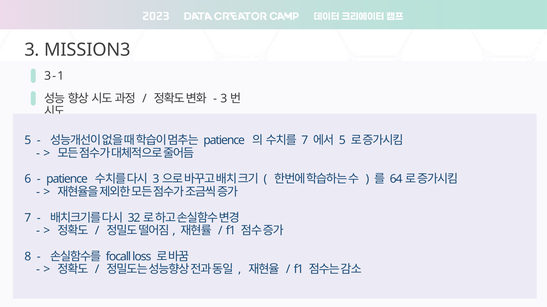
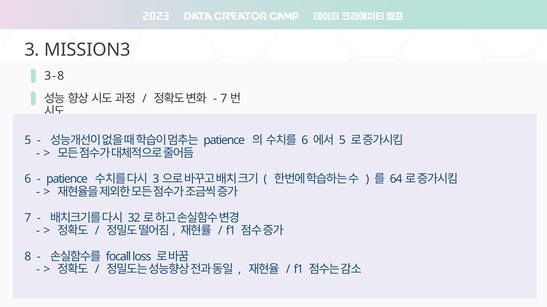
1 at (61, 76): 1 -> 8
3 at (224, 99): 3 -> 7
7 at (305, 141): 7 -> 6
